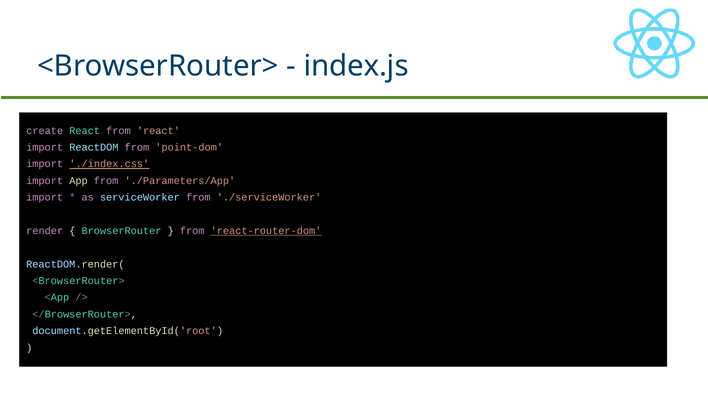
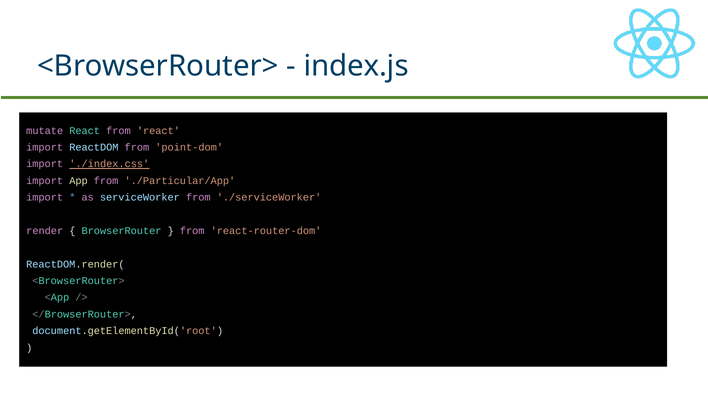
create: create -> mutate
./Parameters/App: ./Parameters/App -> ./Particular/App
react-router-dom underline: present -> none
